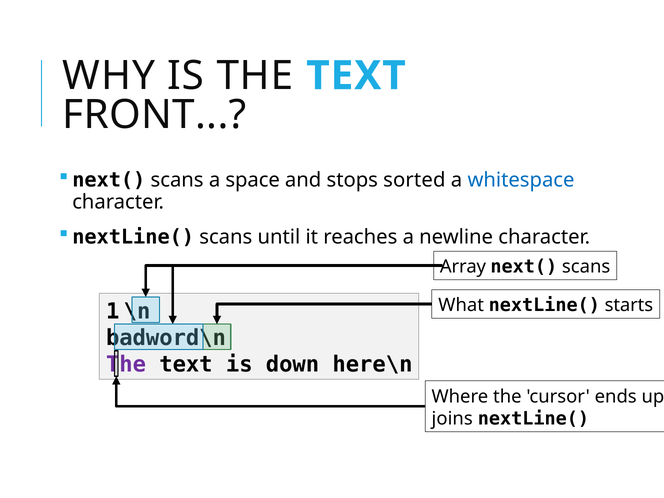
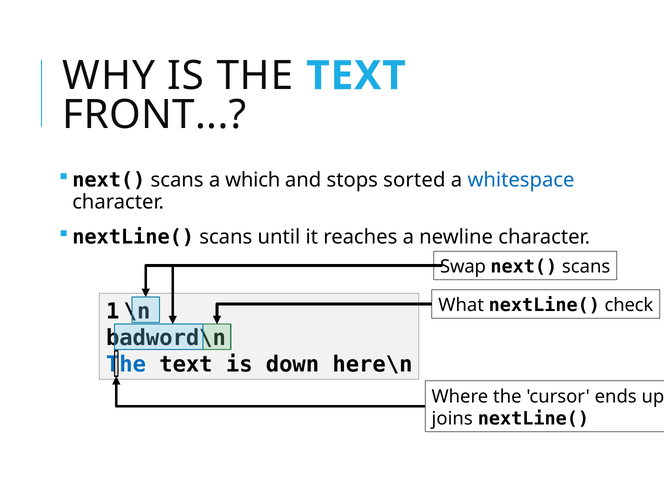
space: space -> which
Array: Array -> Swap
starts: starts -> check
The at (126, 364) colour: purple -> blue
